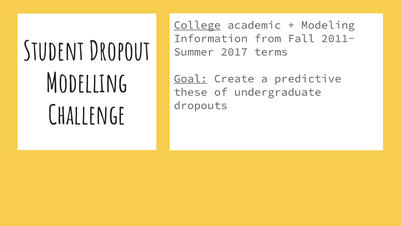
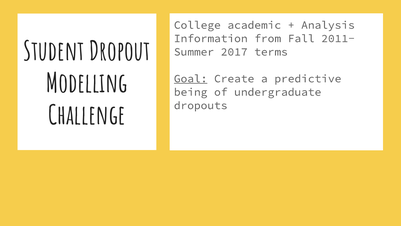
College underline: present -> none
Modeling: Modeling -> Analysis
these: these -> being
